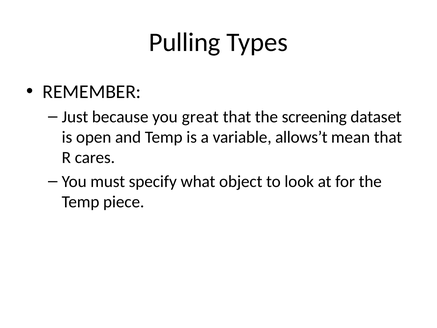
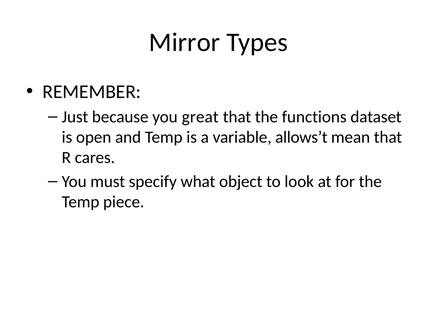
Pulling: Pulling -> Mirror
screening: screening -> functions
